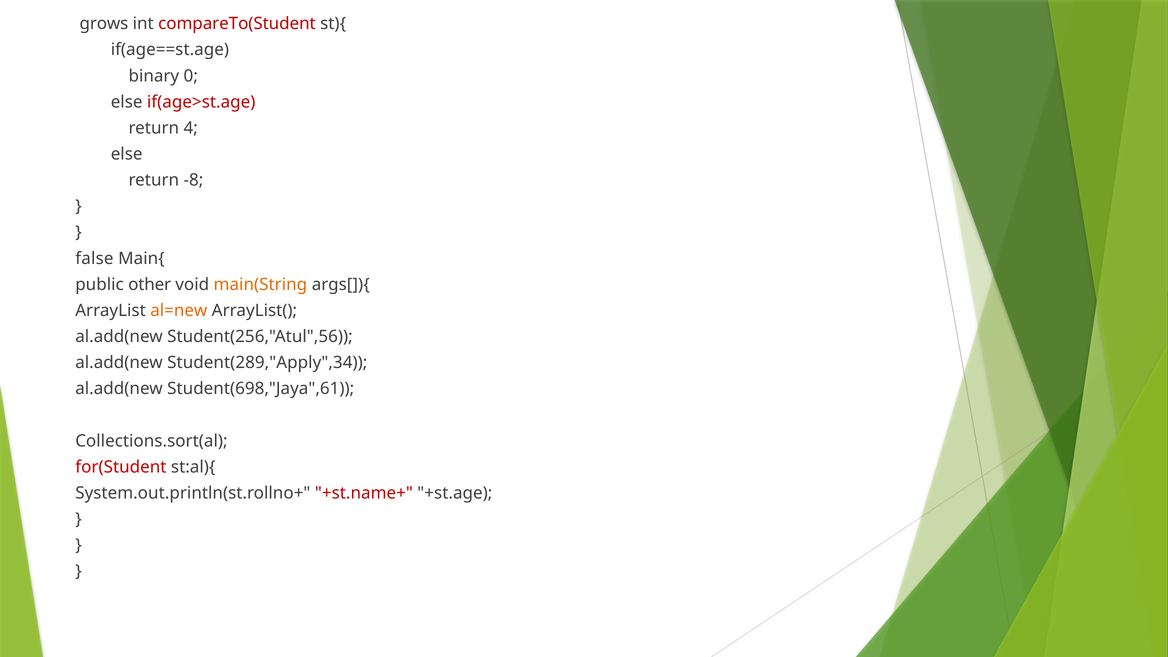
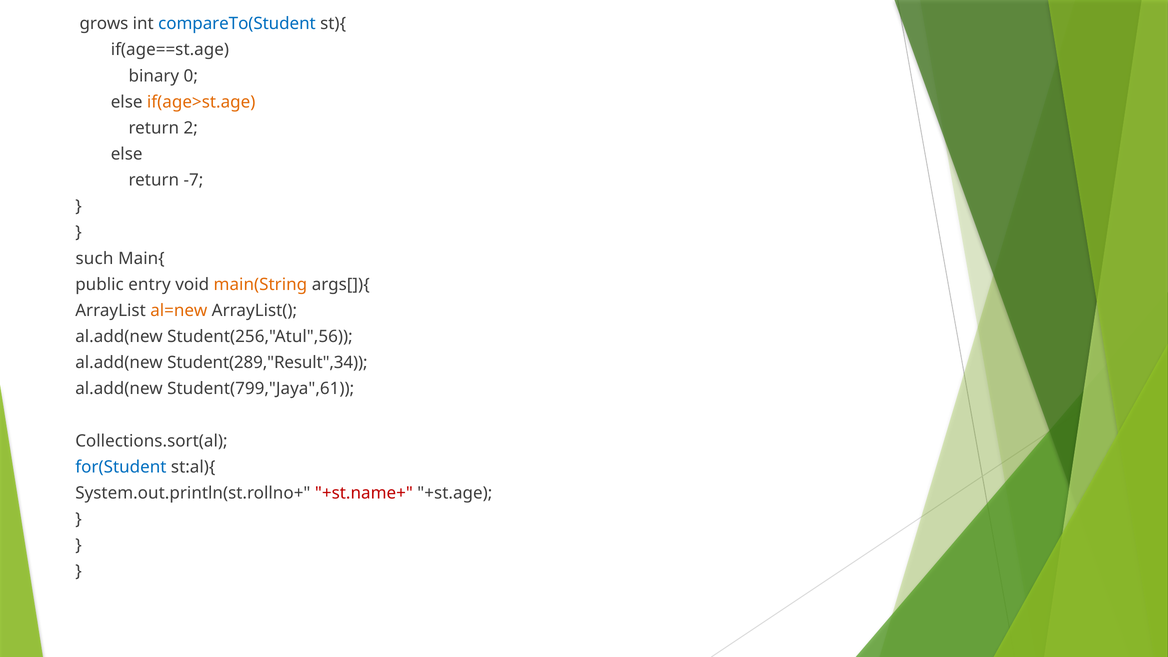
compareTo(Student colour: red -> blue
if(age>st.age colour: red -> orange
4: 4 -> 2
-8: -8 -> -7
false: false -> such
other: other -> entry
Student(289,"Apply",34: Student(289,"Apply",34 -> Student(289,"Result",34
Student(698,"Jaya",61: Student(698,"Jaya",61 -> Student(799,"Jaya",61
for(Student colour: red -> blue
